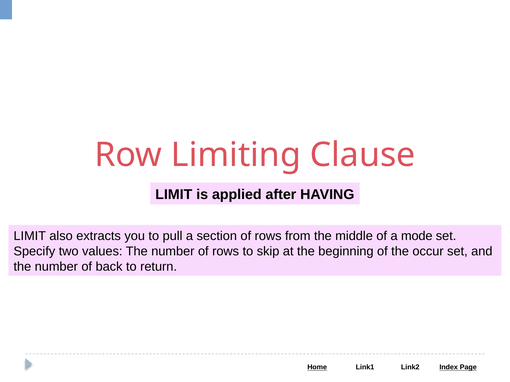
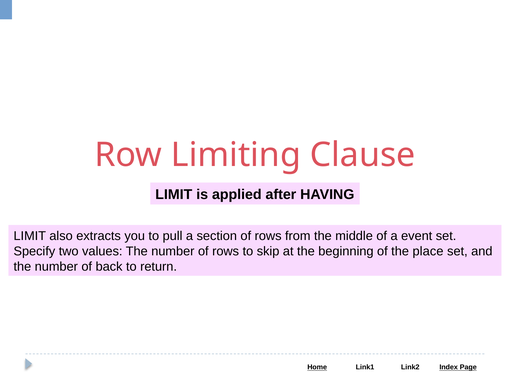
mode: mode -> event
occur: occur -> place
